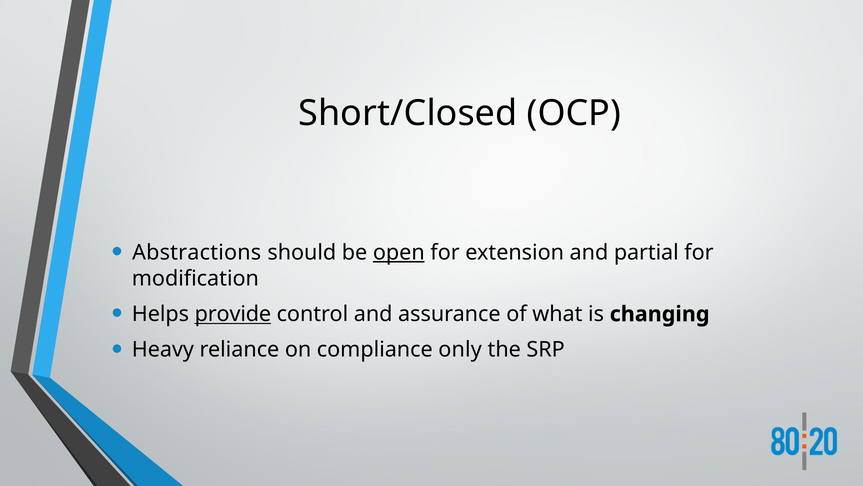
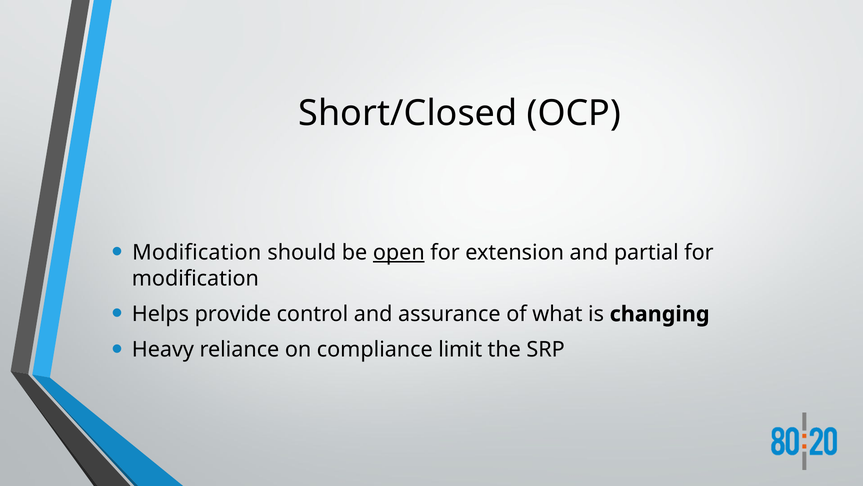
Abstractions at (197, 252): Abstractions -> Modification
provide underline: present -> none
only: only -> limit
